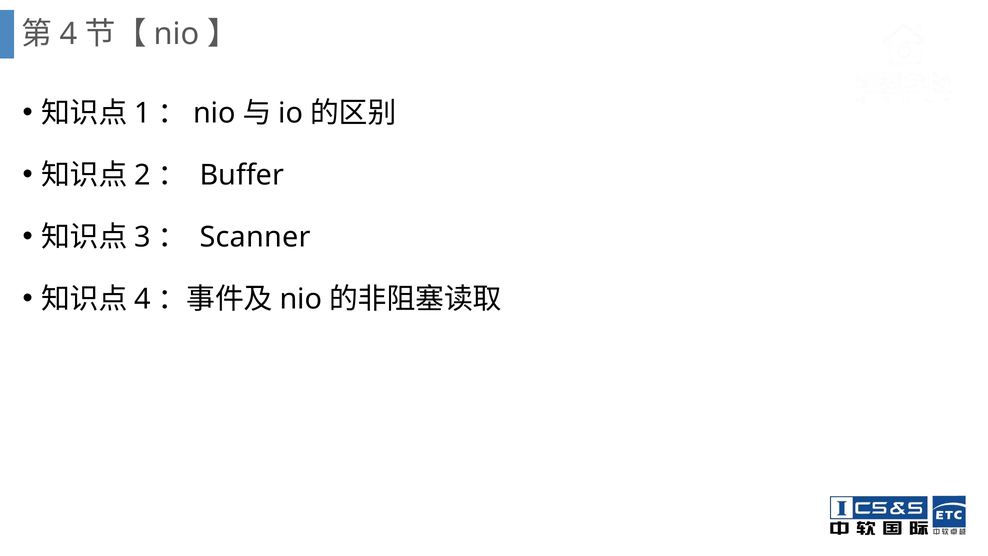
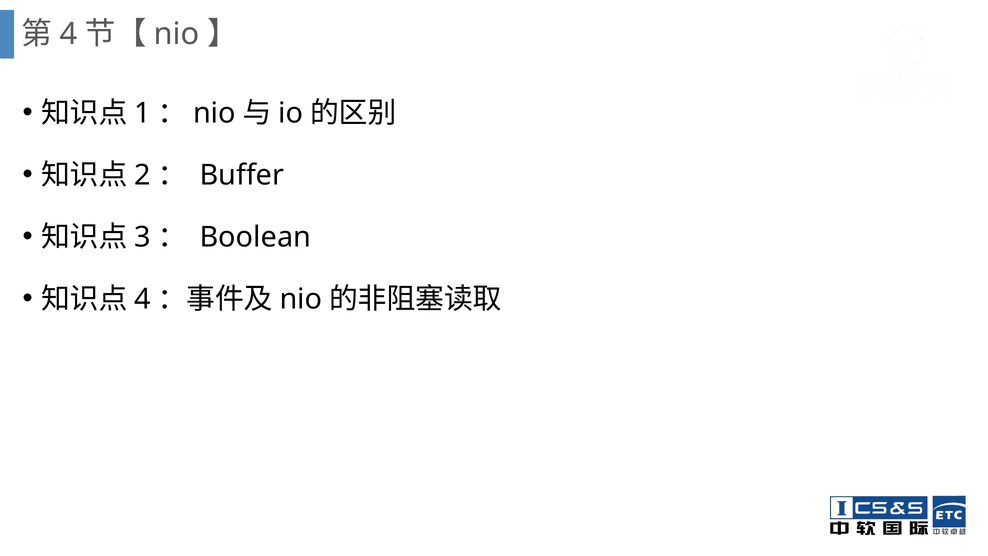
Scanner: Scanner -> Boolean
